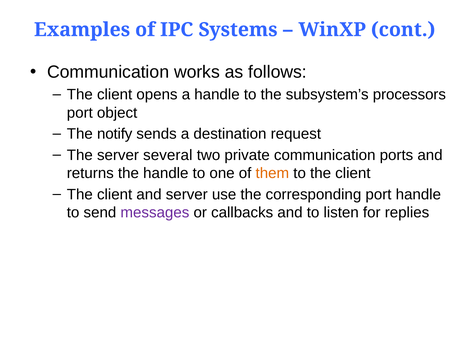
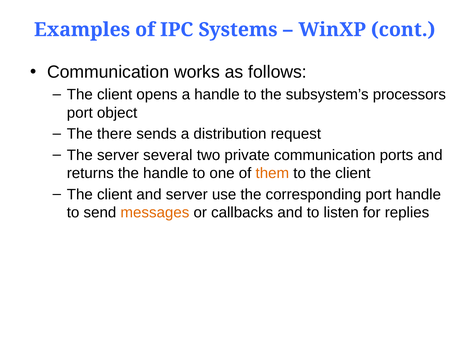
notify: notify -> there
destination: destination -> distribution
messages colour: purple -> orange
